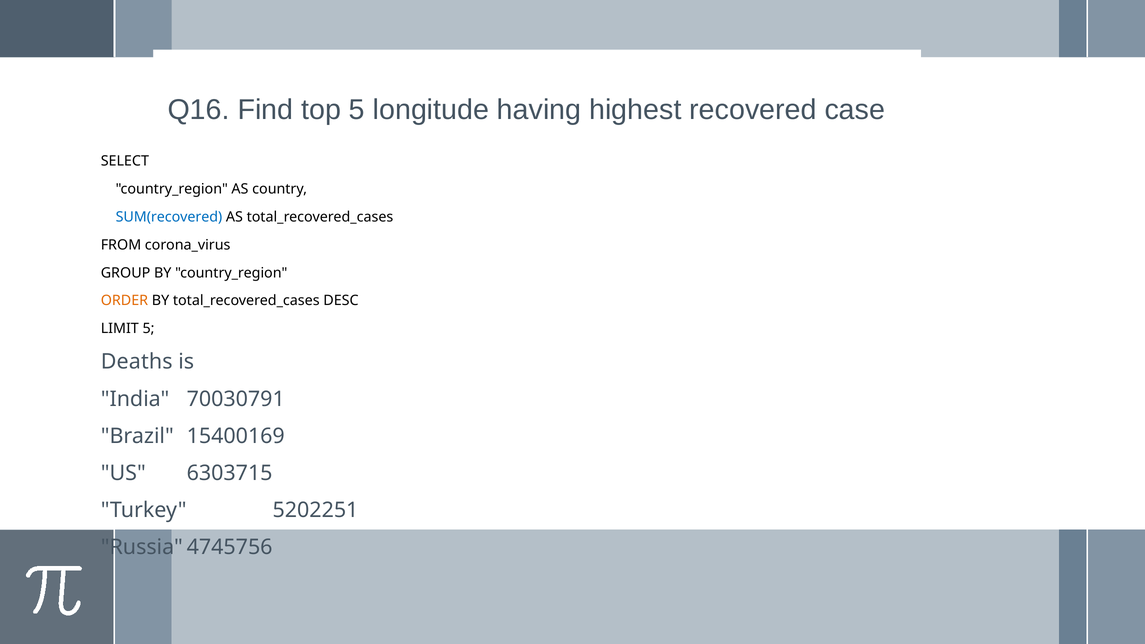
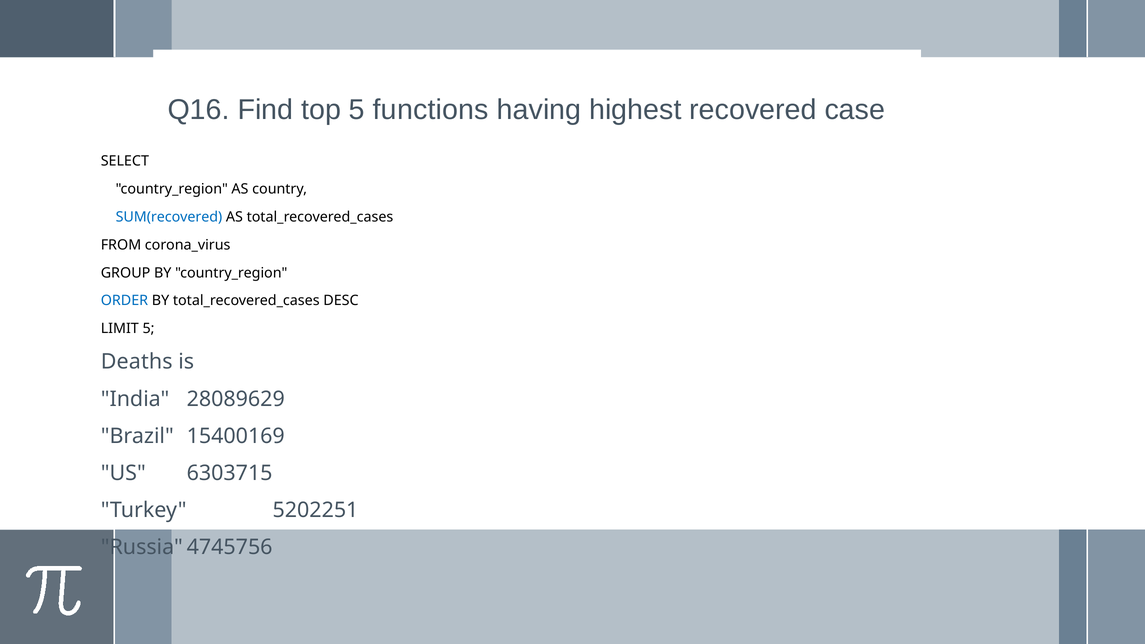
longitude: longitude -> functions
ORDER colour: orange -> blue
70030791: 70030791 -> 28089629
